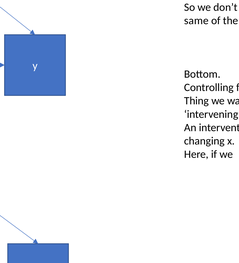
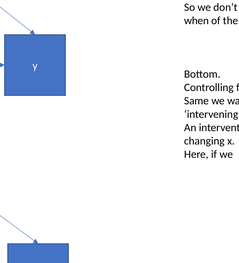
same at (196, 21): same -> when
Thing at (196, 101): Thing -> Same
